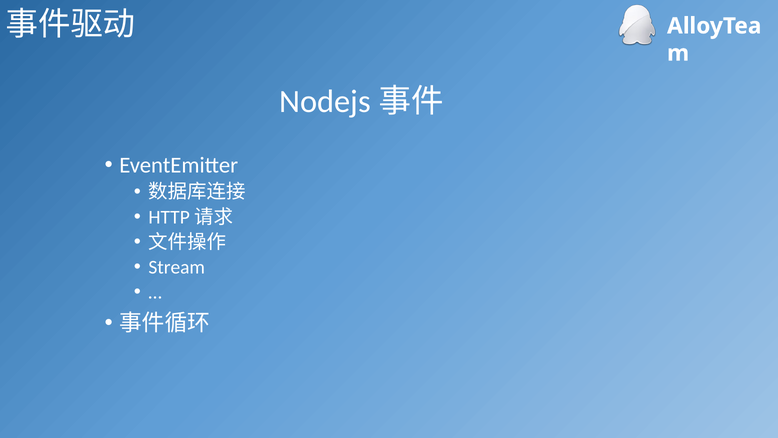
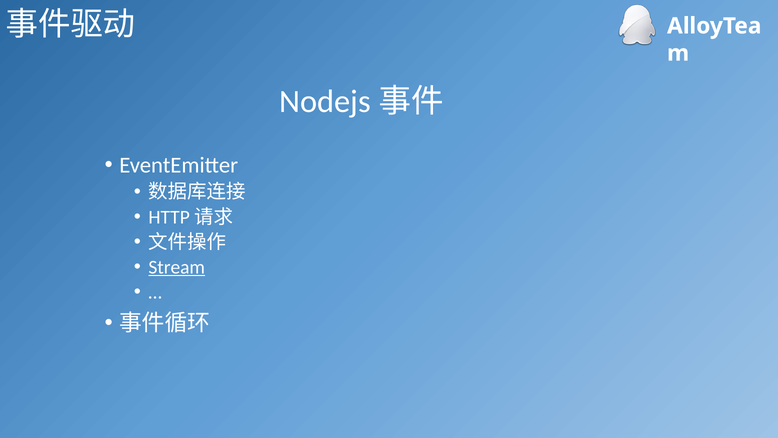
Stream underline: none -> present
